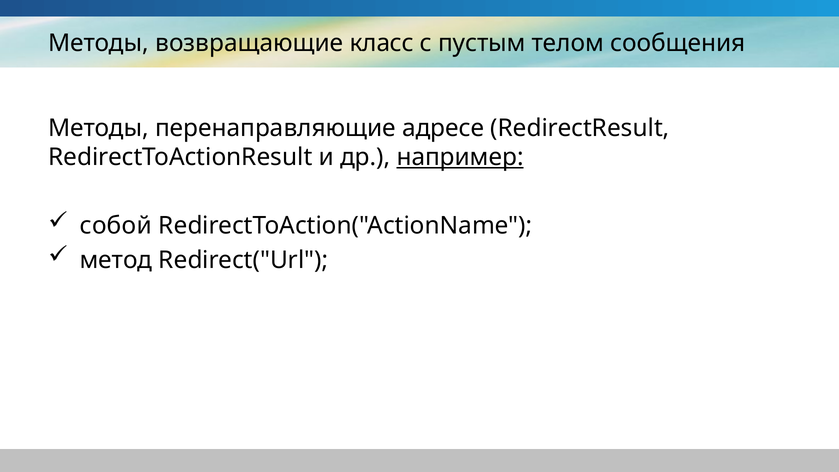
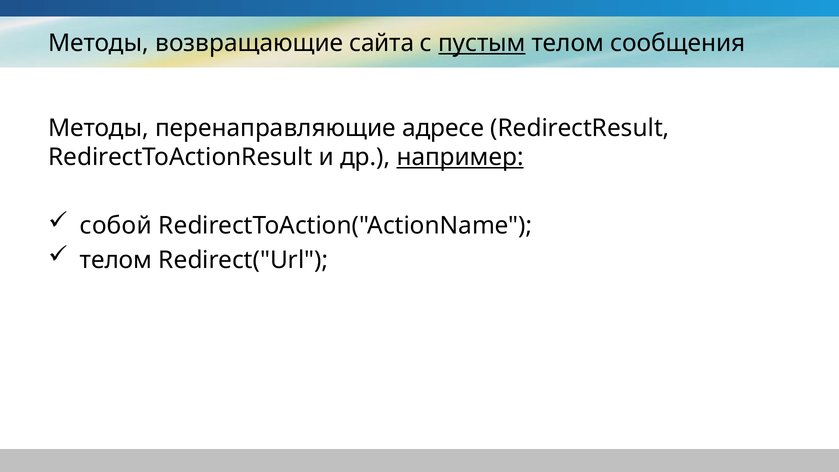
класс: класс -> сайта
пустым underline: none -> present
метод at (116, 260): метод -> телом
